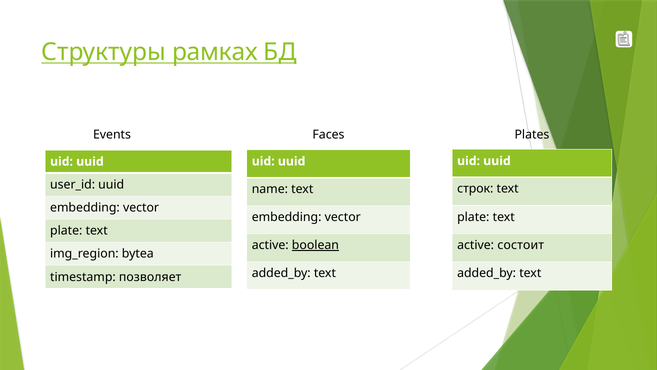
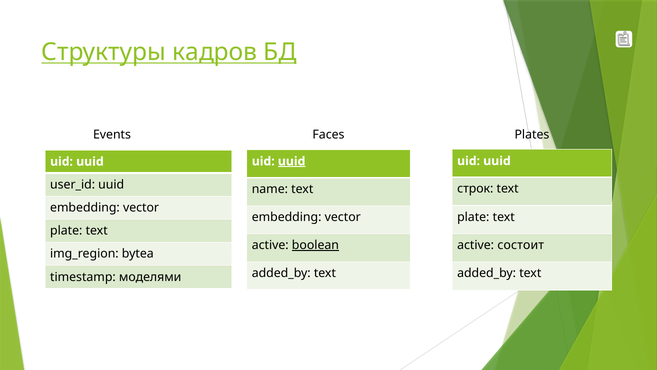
рамках: рамках -> кадров
uuid at (292, 161) underline: none -> present
позволяет: позволяет -> моделями
